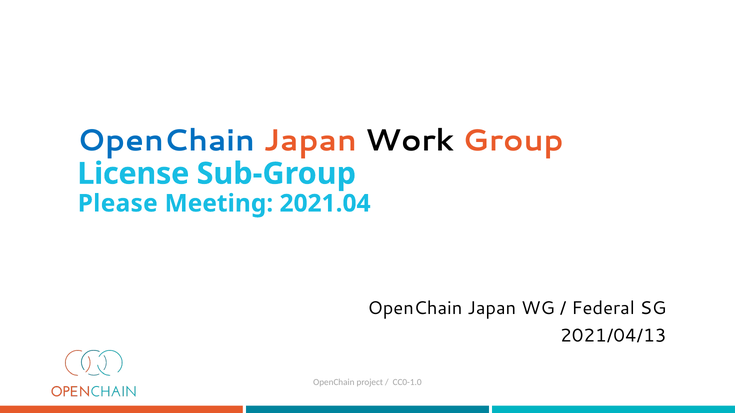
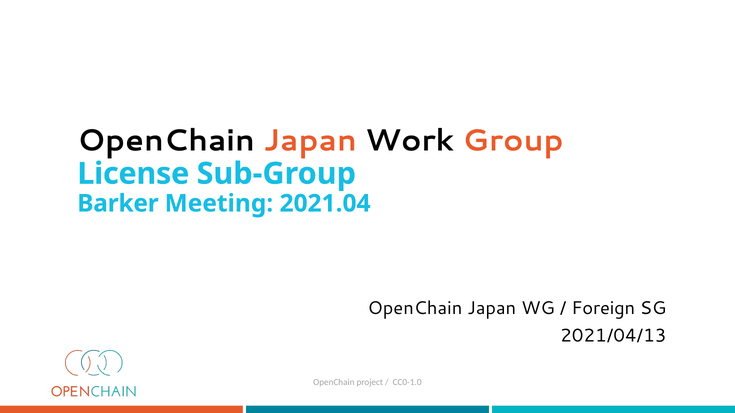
OpenChain at (166, 141) colour: blue -> black
Please: Please -> Barker
Federal: Federal -> Foreign
